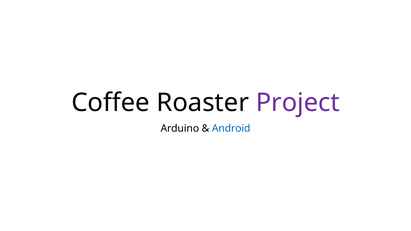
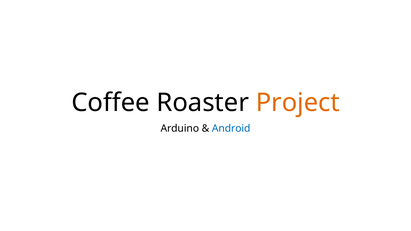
Project colour: purple -> orange
